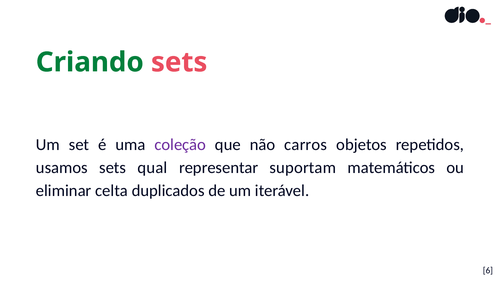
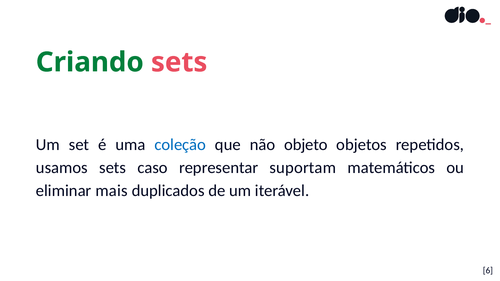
coleção colour: purple -> blue
carros: carros -> objeto
qual: qual -> caso
celta: celta -> mais
